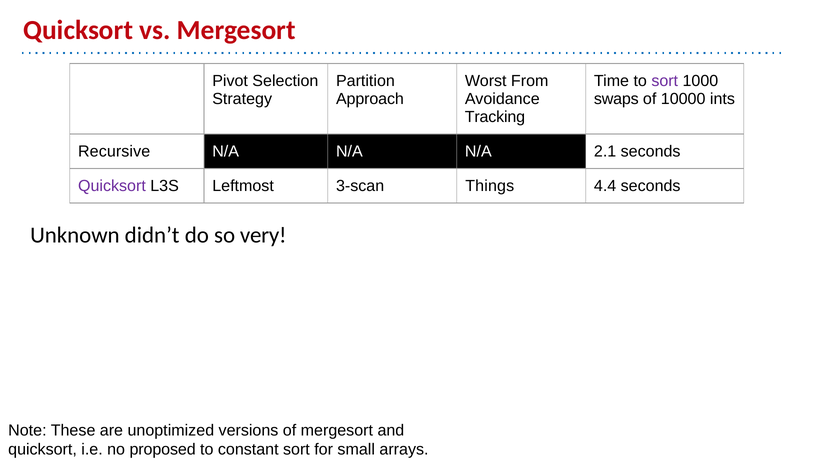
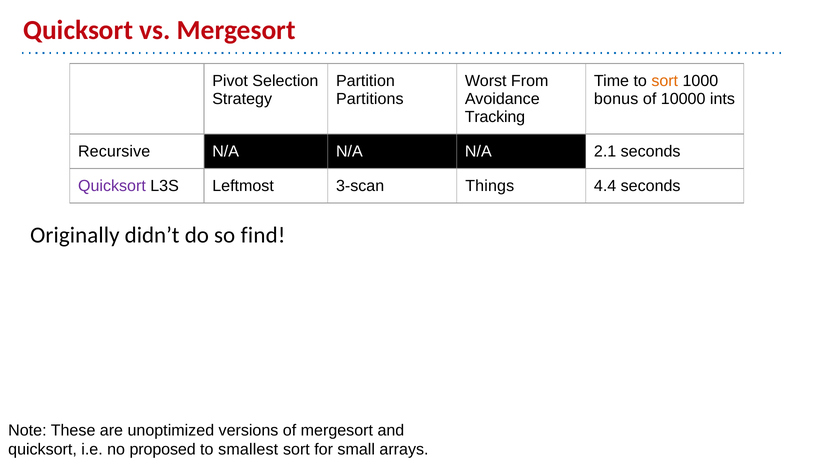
sort at (665, 81) colour: purple -> orange
Approach: Approach -> Partitions
swaps: swaps -> bonus
Unknown: Unknown -> Originally
very: very -> find
constant: constant -> smallest
